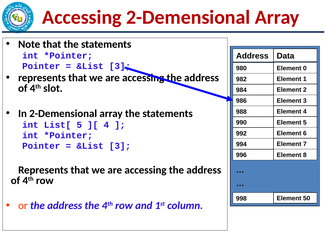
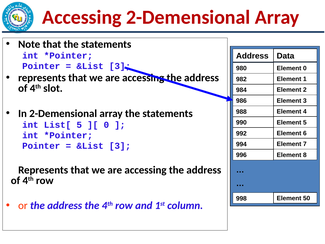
4 at (106, 125): 4 -> 0
